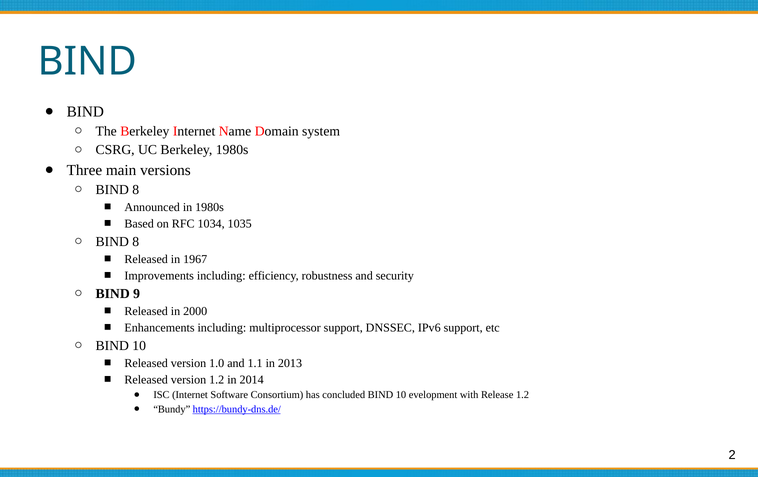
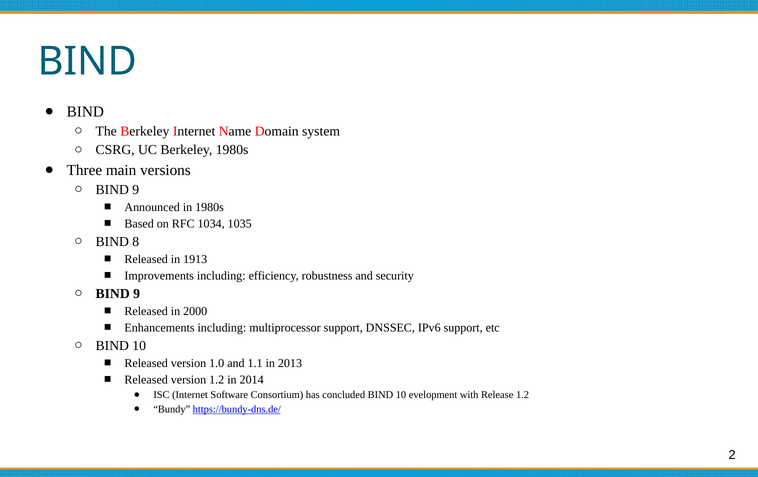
8 at (136, 190): 8 -> 9
1967: 1967 -> 1913
